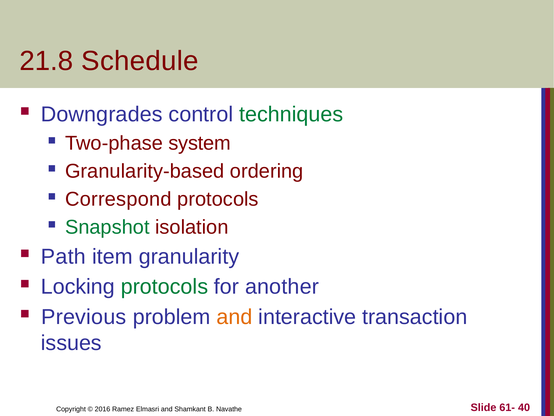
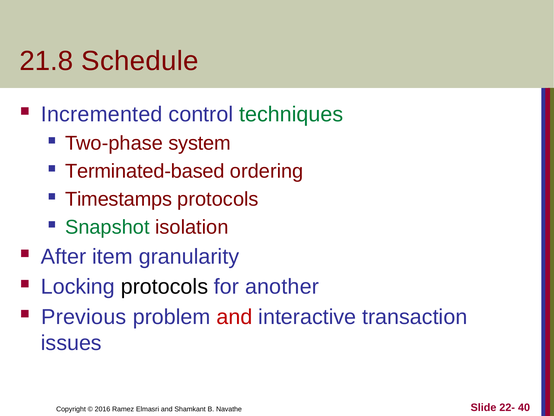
Downgrades: Downgrades -> Incremented
Granularity-based: Granularity-based -> Terminated-based
Correspond: Correspond -> Timestamps
Path: Path -> After
protocols at (164, 286) colour: green -> black
and at (234, 317) colour: orange -> red
61-: 61- -> 22-
